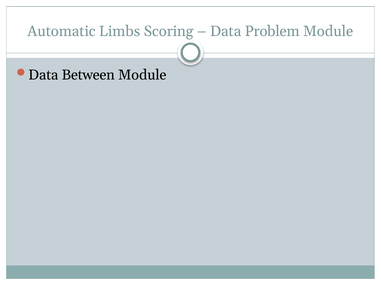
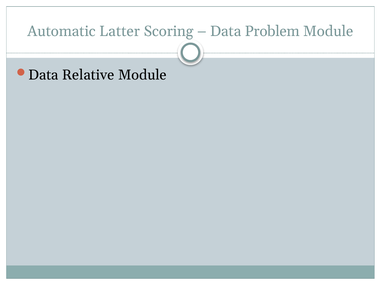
Limbs: Limbs -> Latter
Between: Between -> Relative
